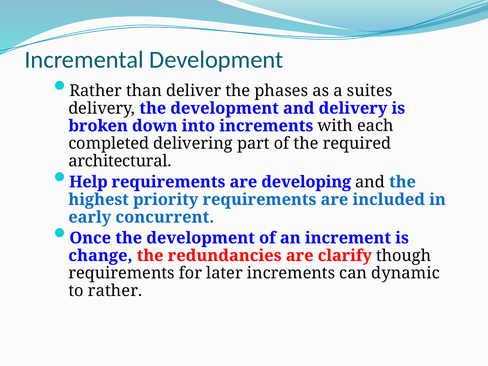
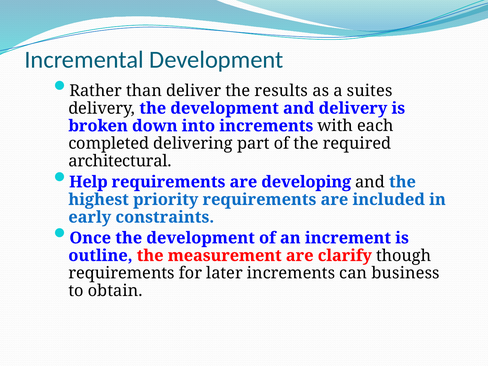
phases: phases -> results
concurrent: concurrent -> constraints
change: change -> outline
redundancies: redundancies -> measurement
dynamic: dynamic -> business
to rather: rather -> obtain
